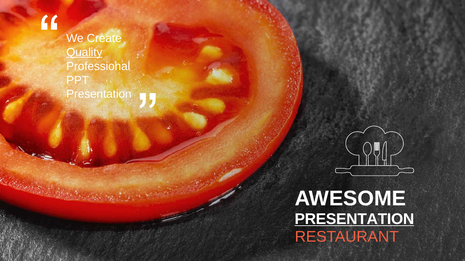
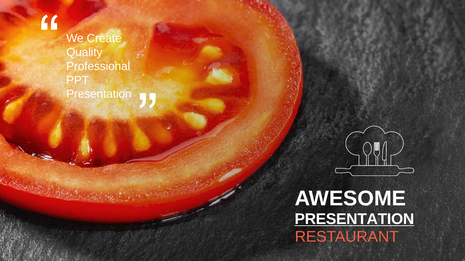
Quality underline: present -> none
